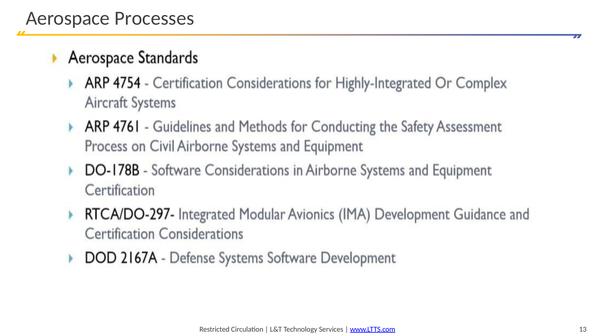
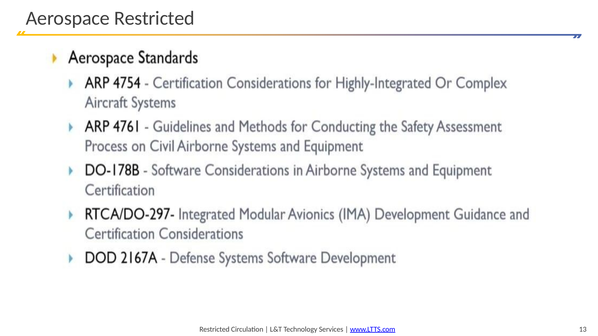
Aerospace Processes: Processes -> Restricted
